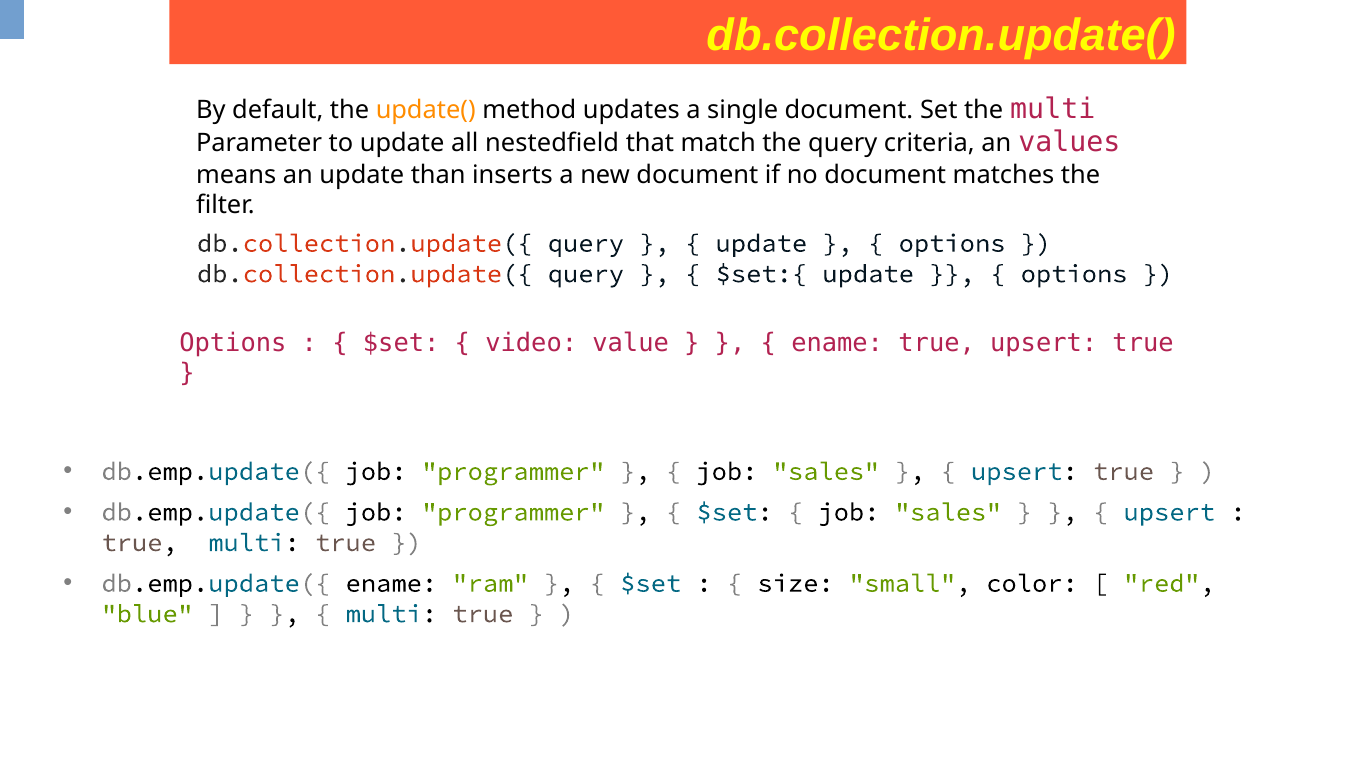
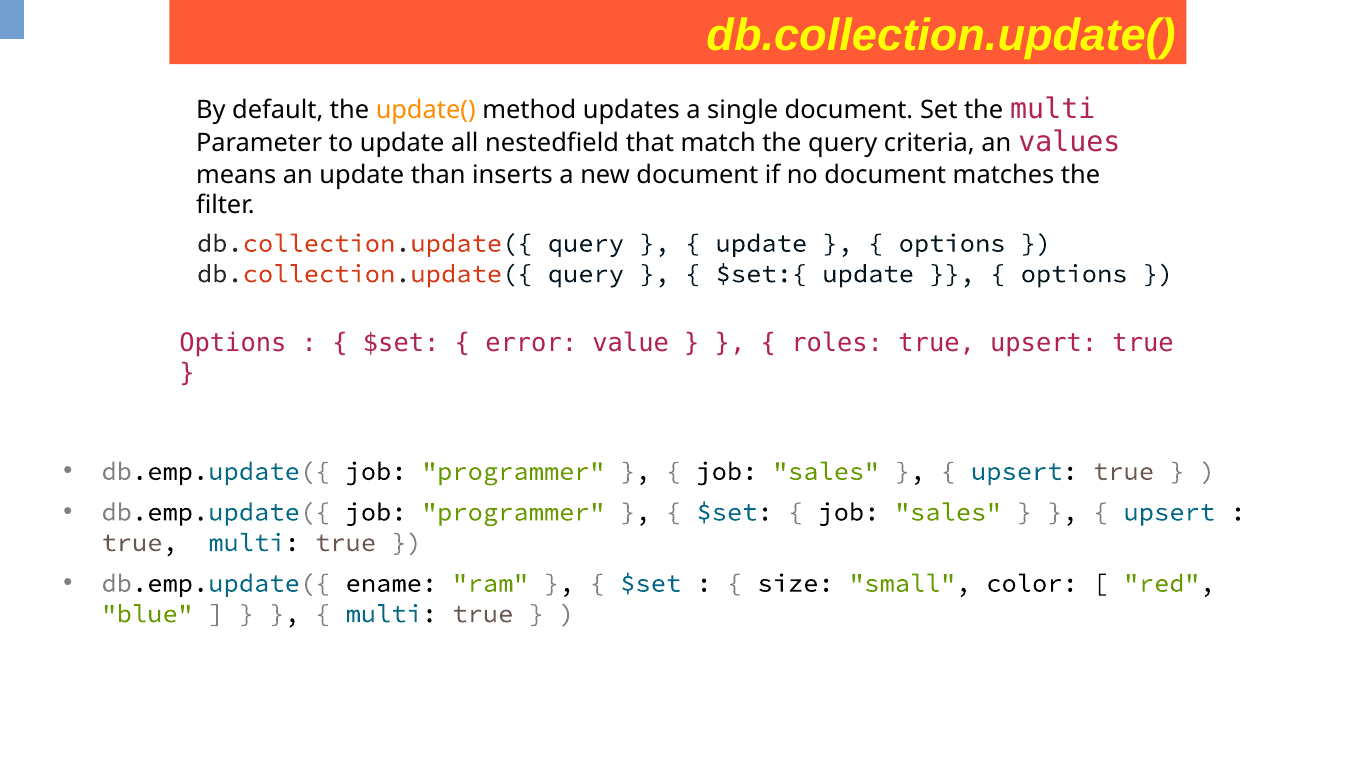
video: video -> error
ename at (837, 343): ename -> roles
